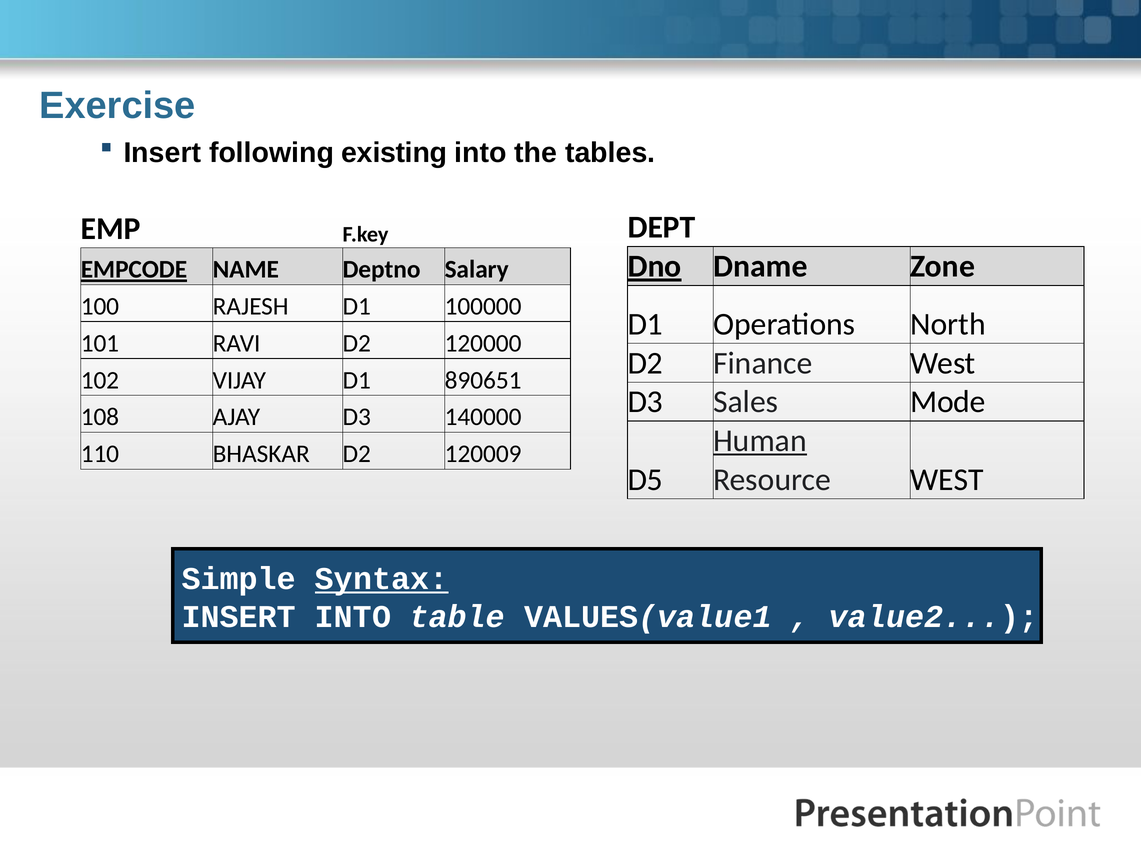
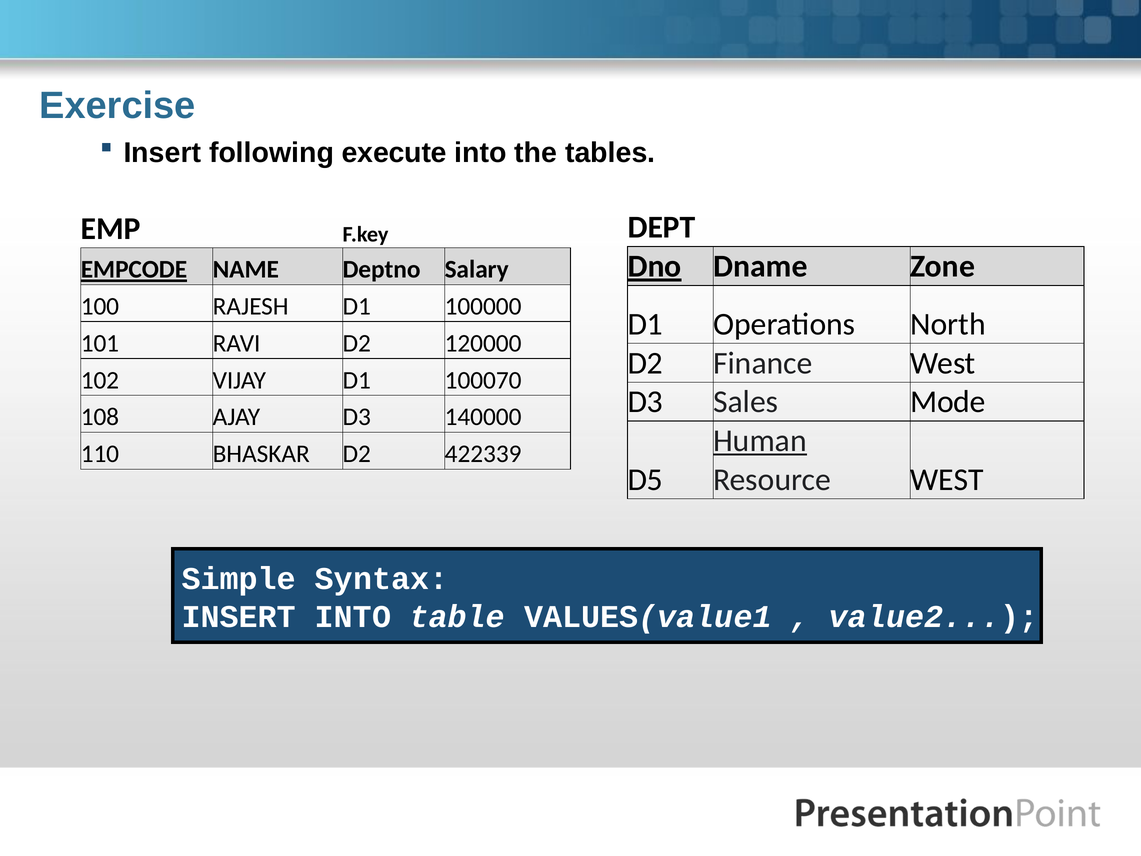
existing: existing -> execute
890651: 890651 -> 100070
120009: 120009 -> 422339
Syntax underline: present -> none
